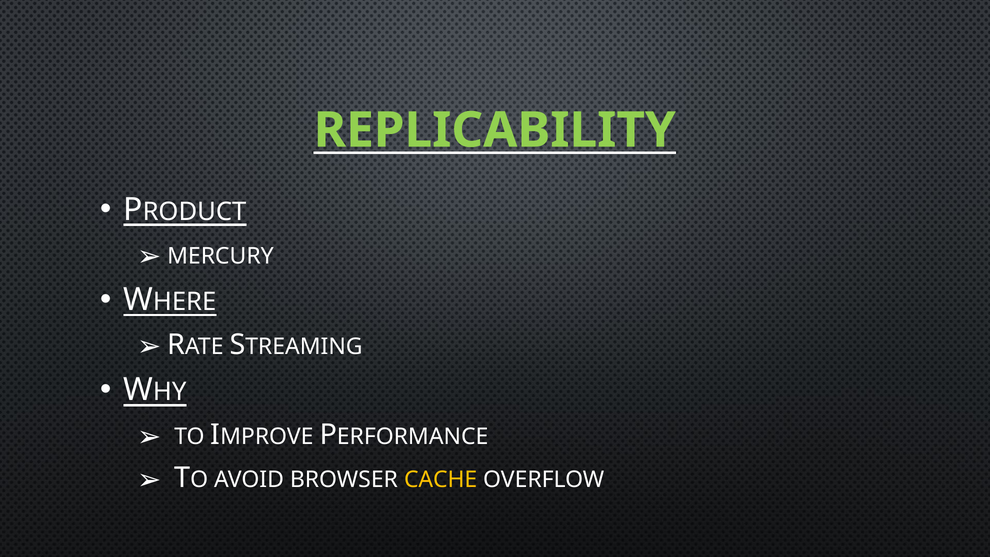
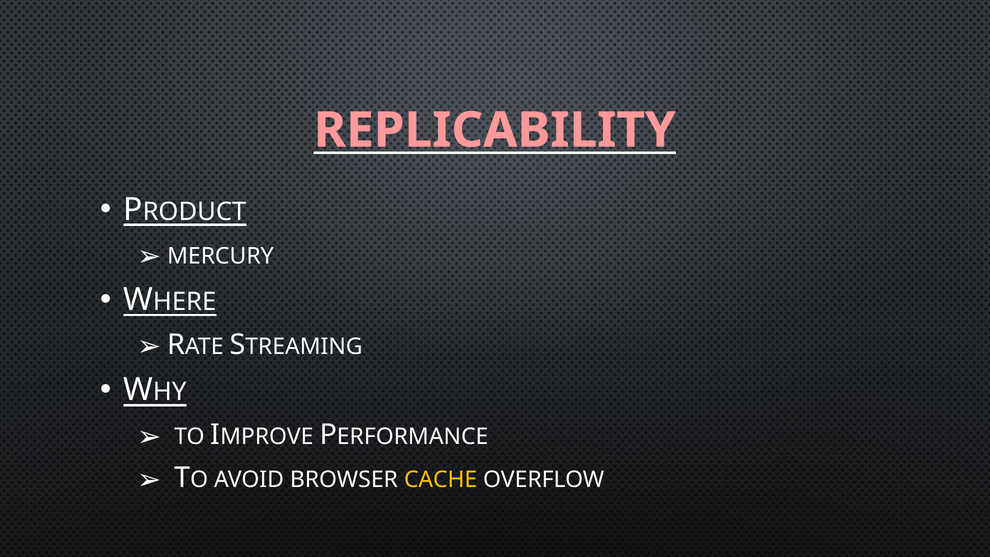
REPLICABILITY colour: light green -> pink
